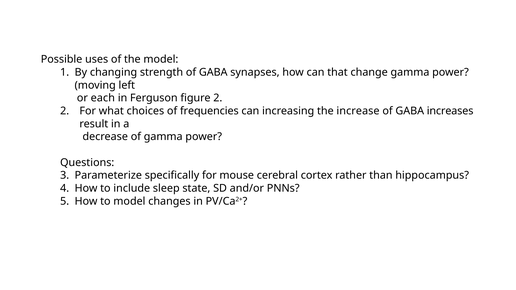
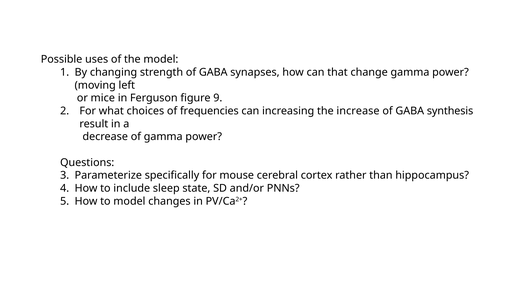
each: each -> mice
figure 2: 2 -> 9
increases: increases -> synthesis
